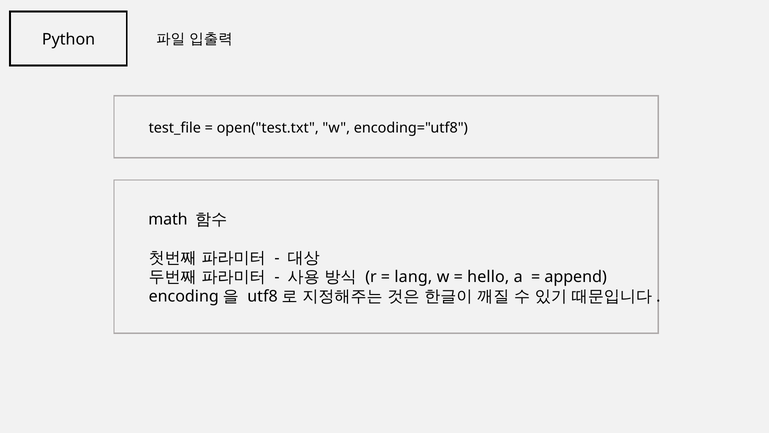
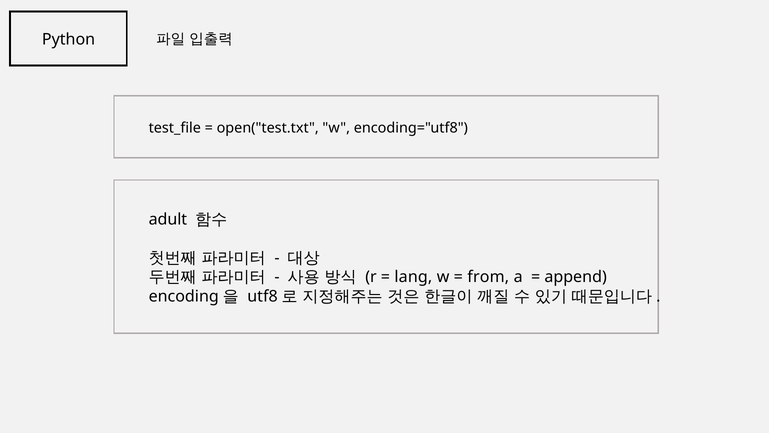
math: math -> adult
hello: hello -> from
